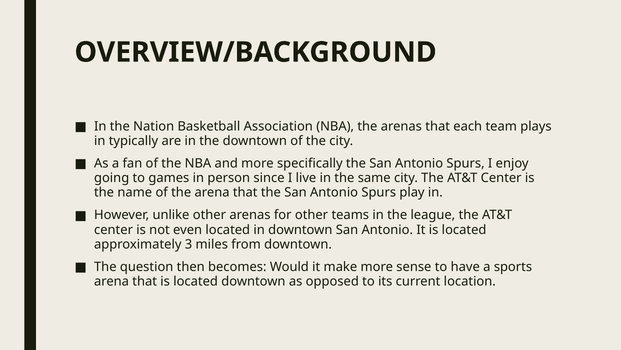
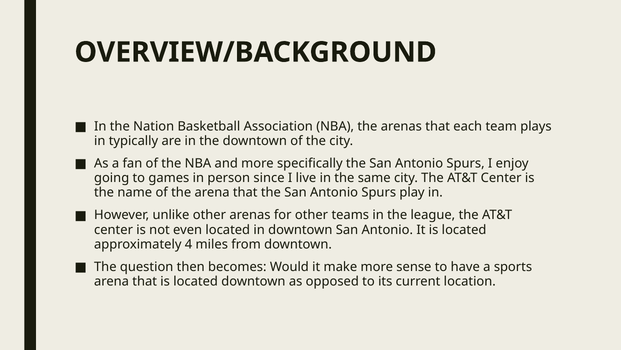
3: 3 -> 4
